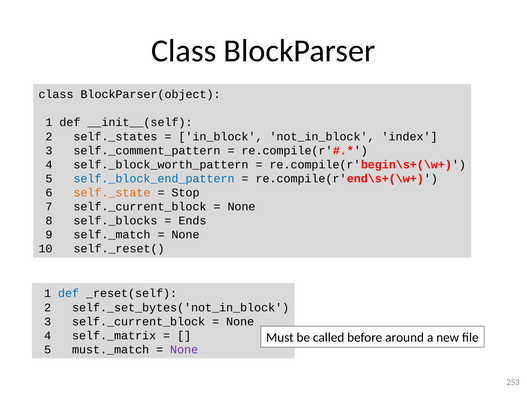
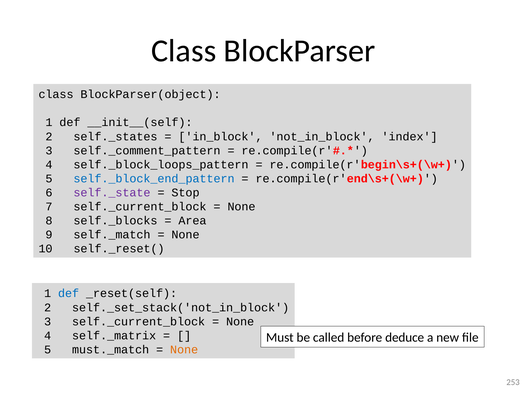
self._block_worth_pattern: self._block_worth_pattern -> self._block_loops_pattern
self._state colour: orange -> purple
Ends: Ends -> Area
self._set_bytes('not_in_block: self._set_bytes('not_in_block -> self._set_stack('not_in_block
around: around -> deduce
None at (184, 350) colour: purple -> orange
